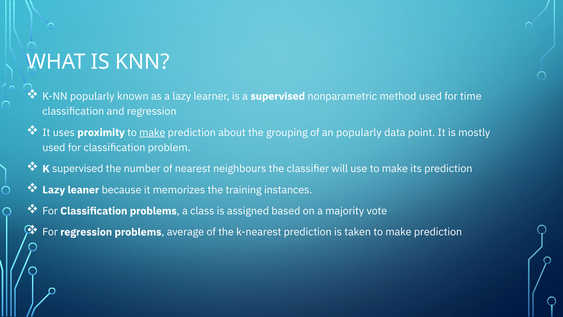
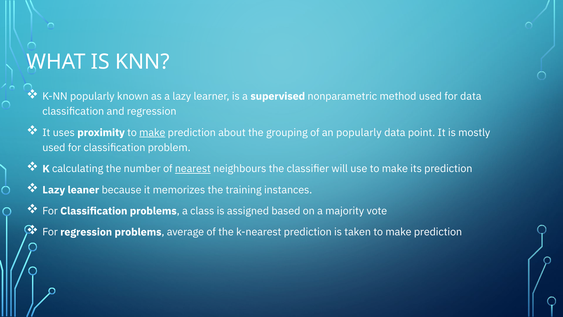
for time: time -> data
K supervised: supervised -> calculating
nearest underline: none -> present
